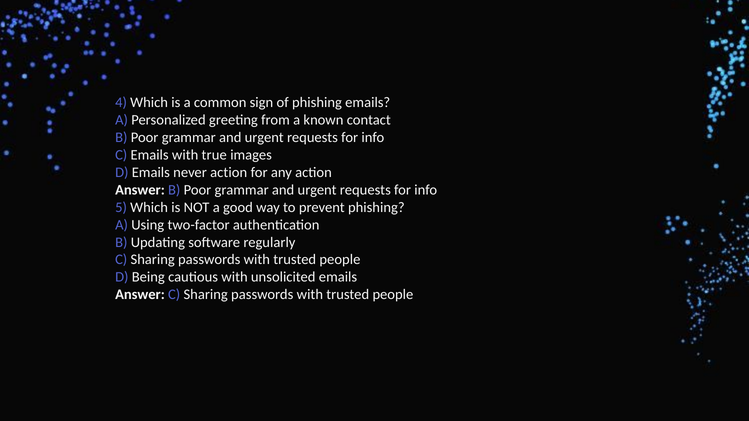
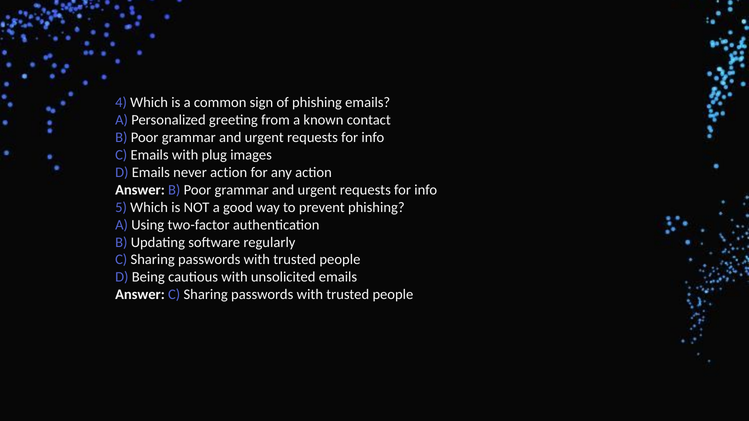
true: true -> plug
